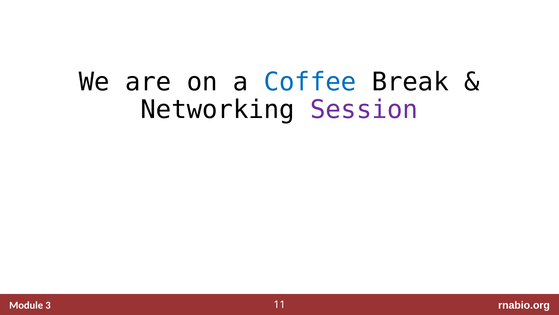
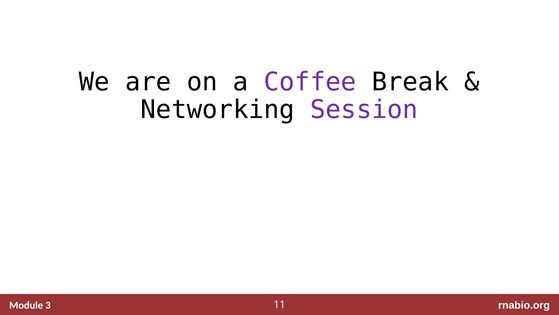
Coffee colour: blue -> purple
